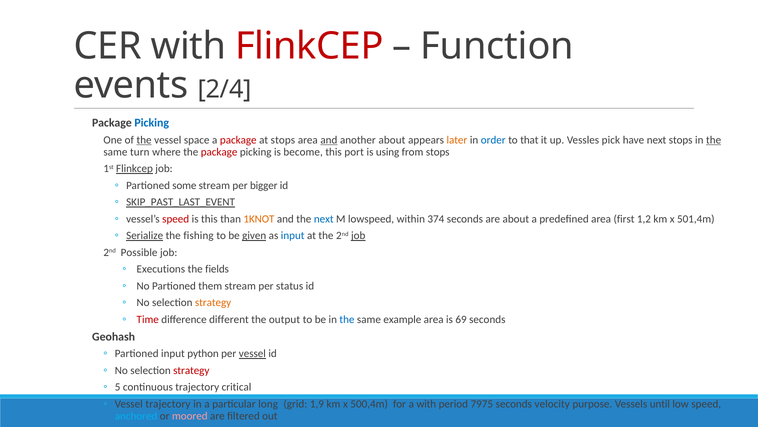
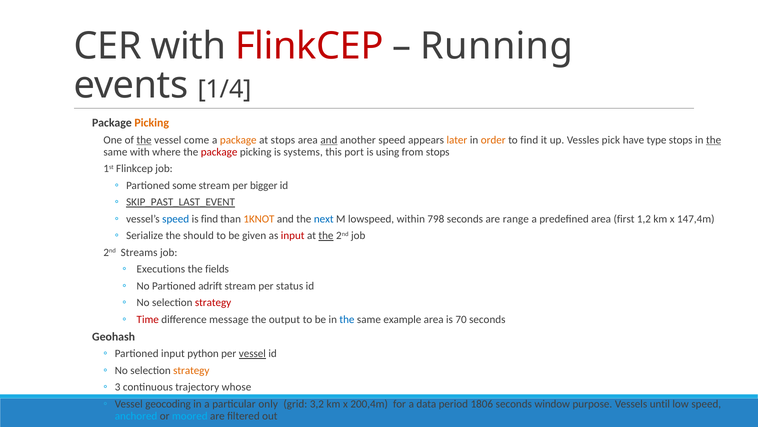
Function: Function -> Running
2/4: 2/4 -> 1/4
Picking at (152, 123) colour: blue -> orange
space: space -> come
package at (238, 140) colour: red -> orange
another about: about -> speed
order colour: blue -> orange
to that: that -> find
have next: next -> type
same turn: turn -> with
become: become -> systems
Flinkcep at (134, 169) underline: present -> none
speed at (176, 219) colour: red -> blue
is this: this -> find
374: 374 -> 798
are about: about -> range
501,4m: 501,4m -> 147,4m
Serialize underline: present -> none
fishing: fishing -> should
given underline: present -> none
input at (293, 235) colour: blue -> red
the at (326, 235) underline: none -> present
job at (358, 235) underline: present -> none
Possible: Possible -> Streams
them: them -> adrift
strategy at (213, 302) colour: orange -> red
different: different -> message
69: 69 -> 70
strategy at (191, 370) colour: red -> orange
5: 5 -> 3
critical: critical -> whose
Vessel trajectory: trajectory -> geocoding
long: long -> only
1,9: 1,9 -> 3,2
500,4m: 500,4m -> 200,4m
a with: with -> data
7975: 7975 -> 1806
velocity: velocity -> window
moored colour: pink -> light blue
